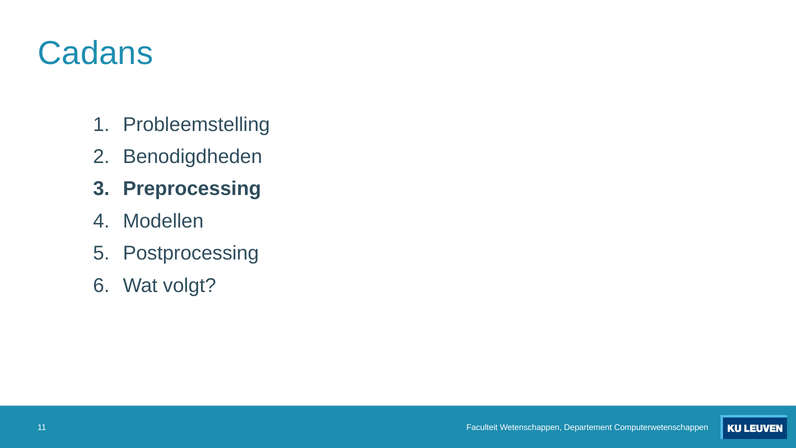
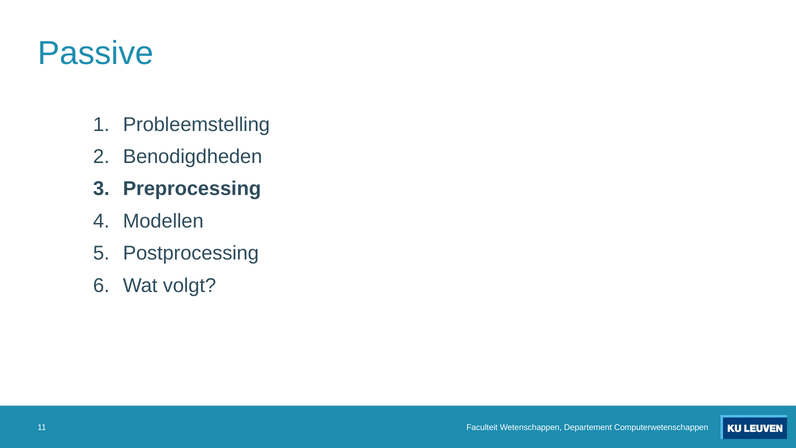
Cadans: Cadans -> Passive
